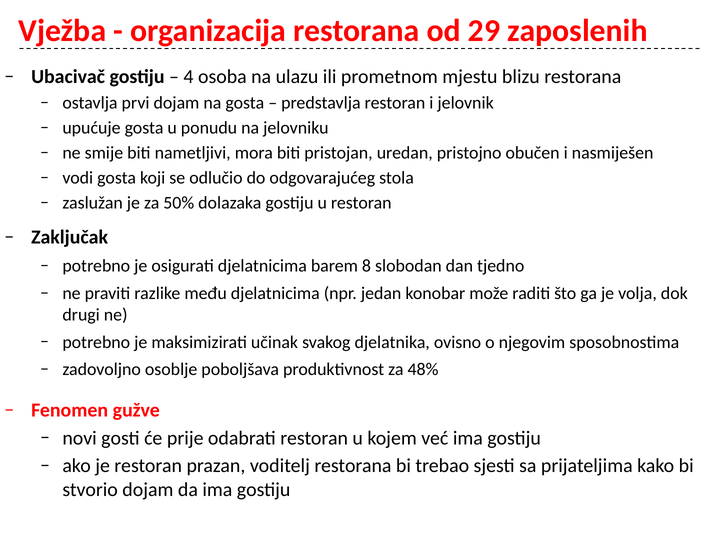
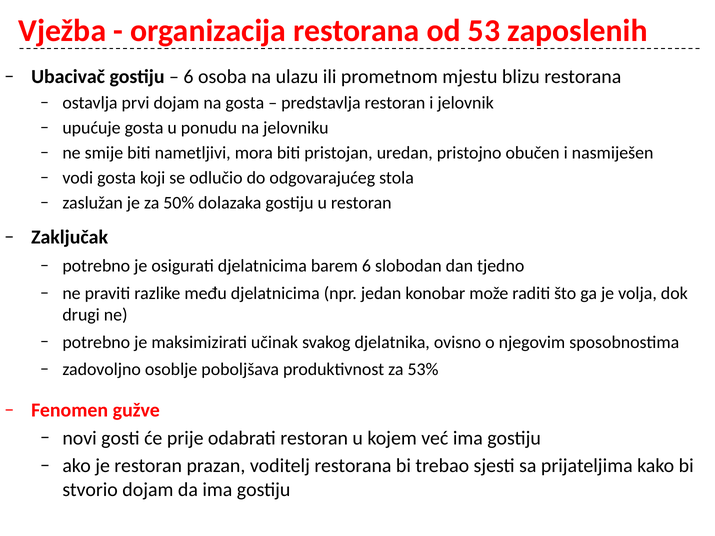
29: 29 -> 53
4 at (188, 77): 4 -> 6
barem 8: 8 -> 6
48%: 48% -> 53%
